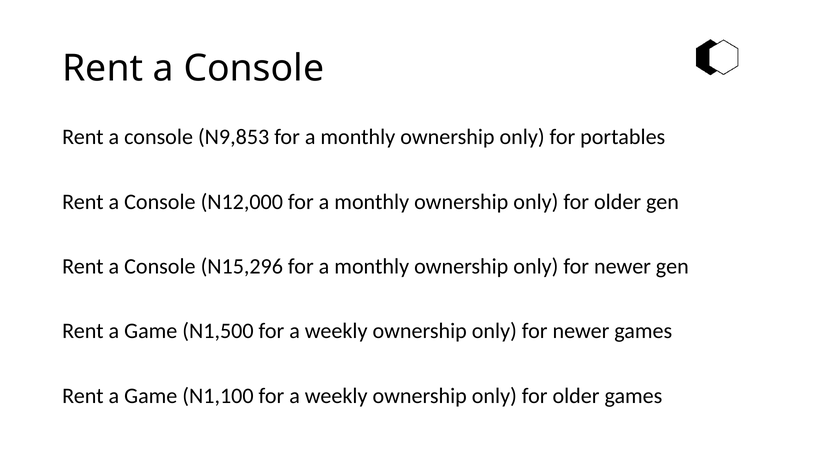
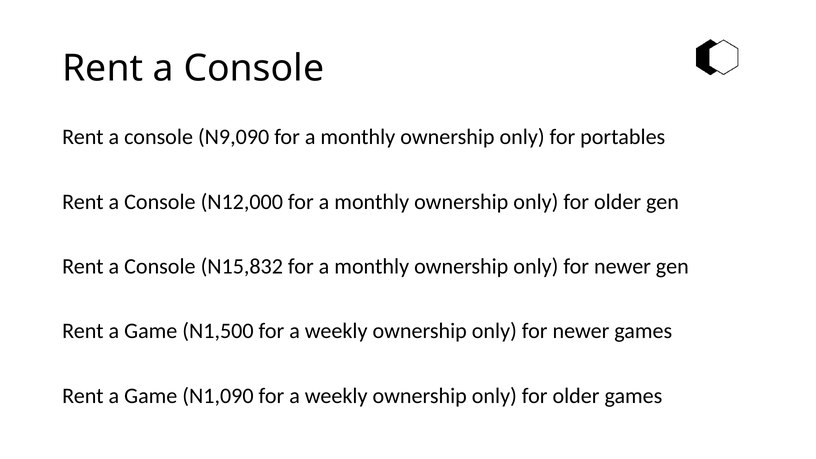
N9,853: N9,853 -> N9,090
N15,296: N15,296 -> N15,832
N1,100: N1,100 -> N1,090
